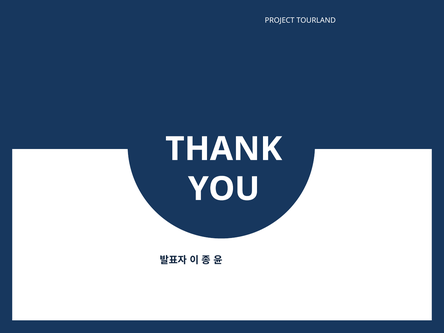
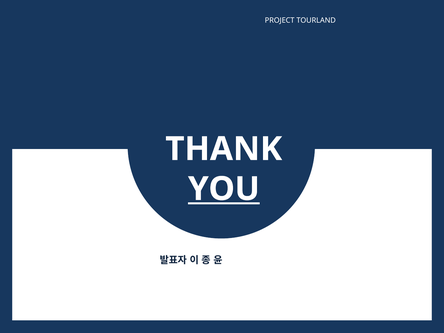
YOU underline: none -> present
